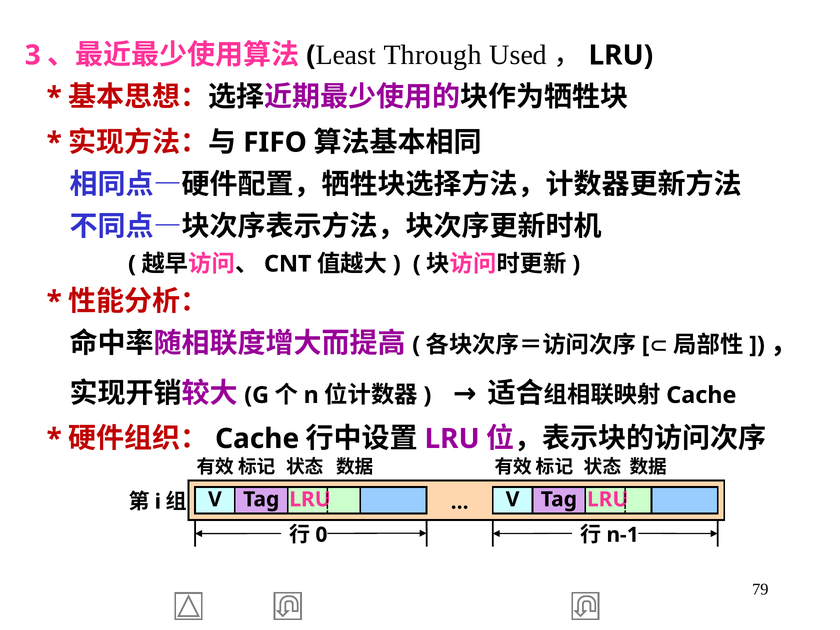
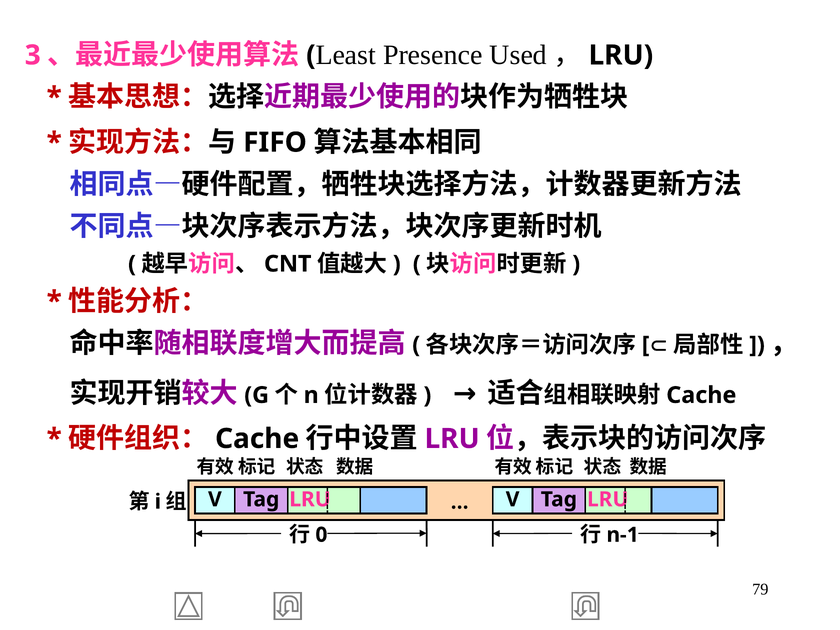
Through: Through -> Presence
